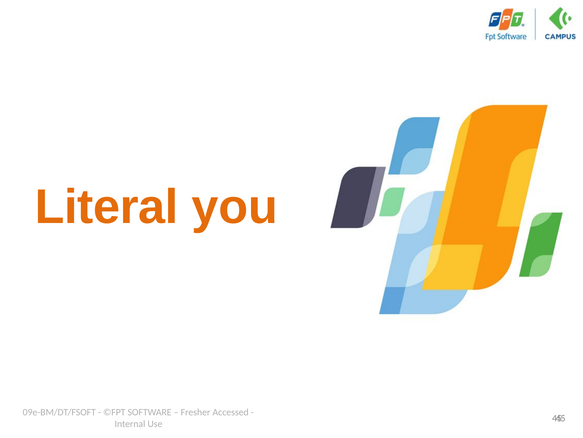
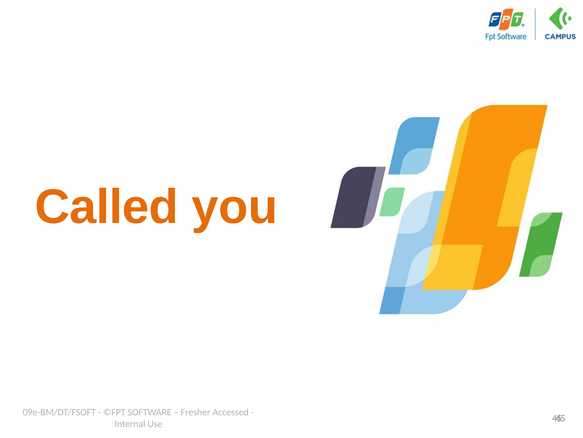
Literal: Literal -> Called
